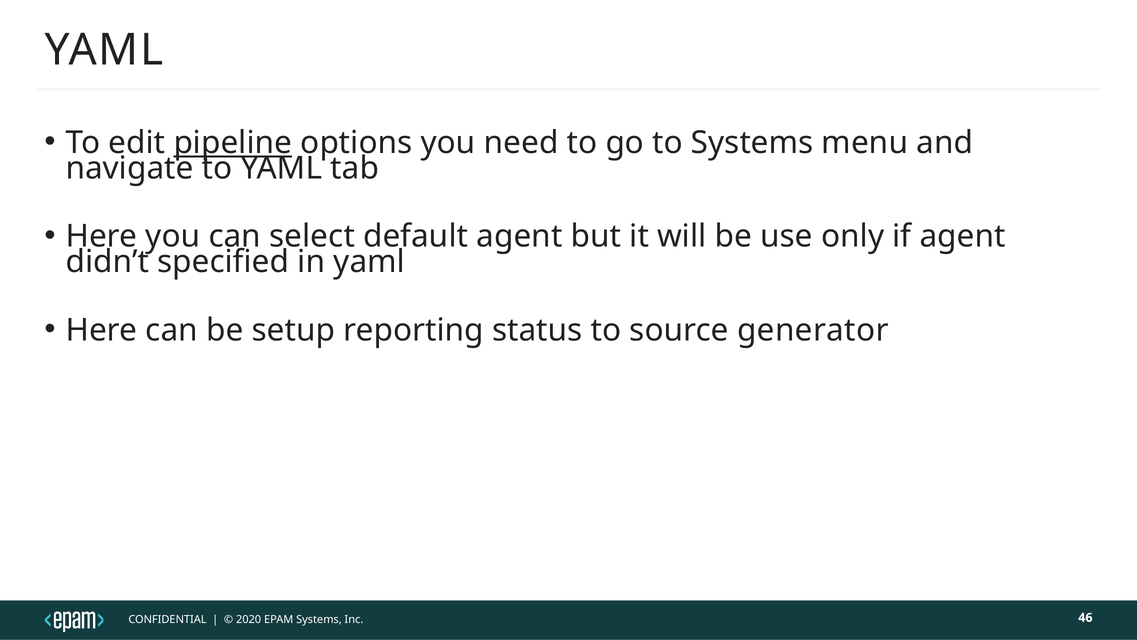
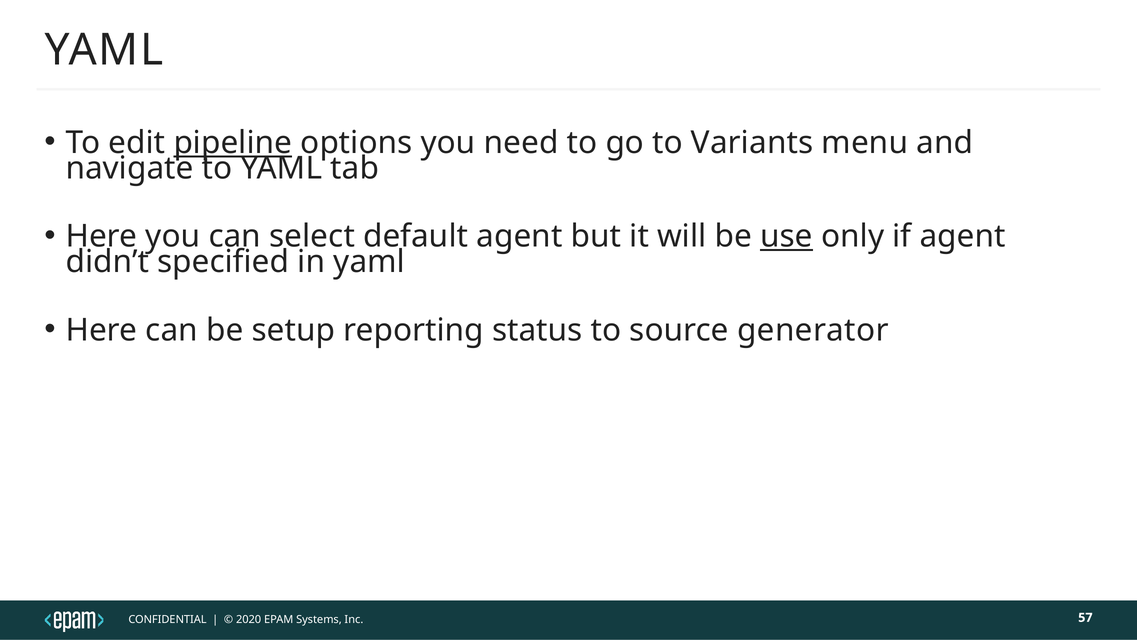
to Systems: Systems -> Variants
use underline: none -> present
46: 46 -> 57
